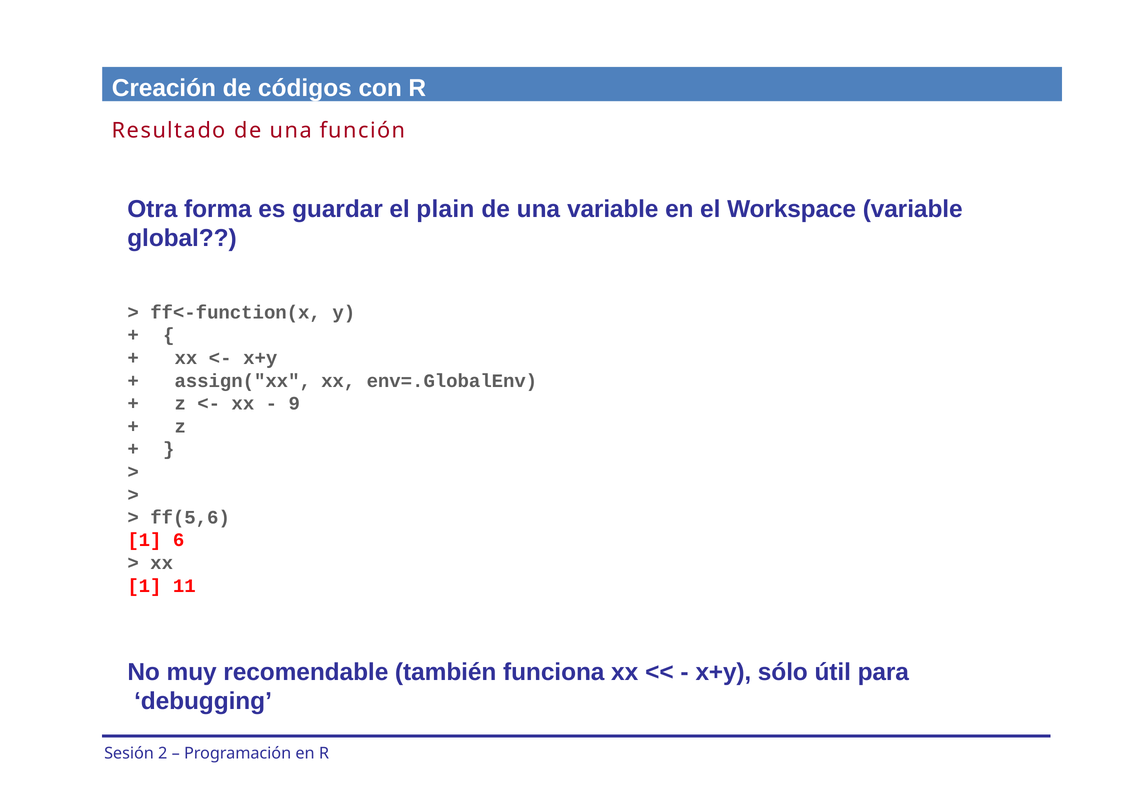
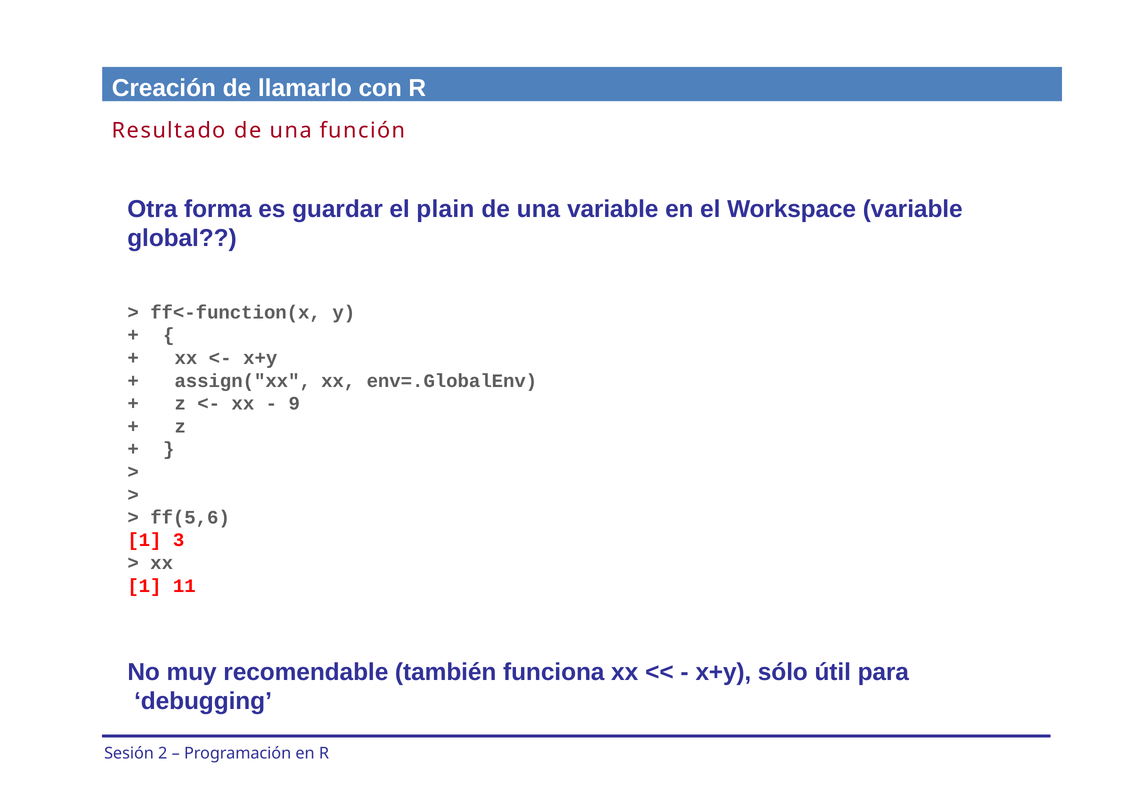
códigos: códigos -> llamarlo
6: 6 -> 3
